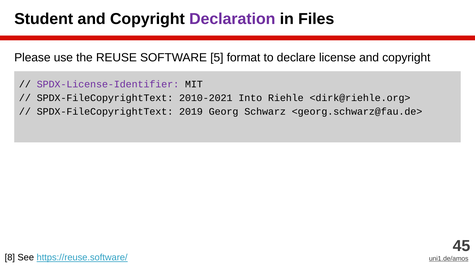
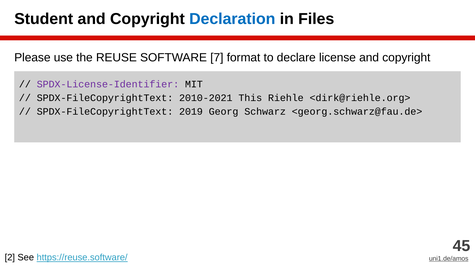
Declaration colour: purple -> blue
5: 5 -> 7
Into: Into -> This
8: 8 -> 2
